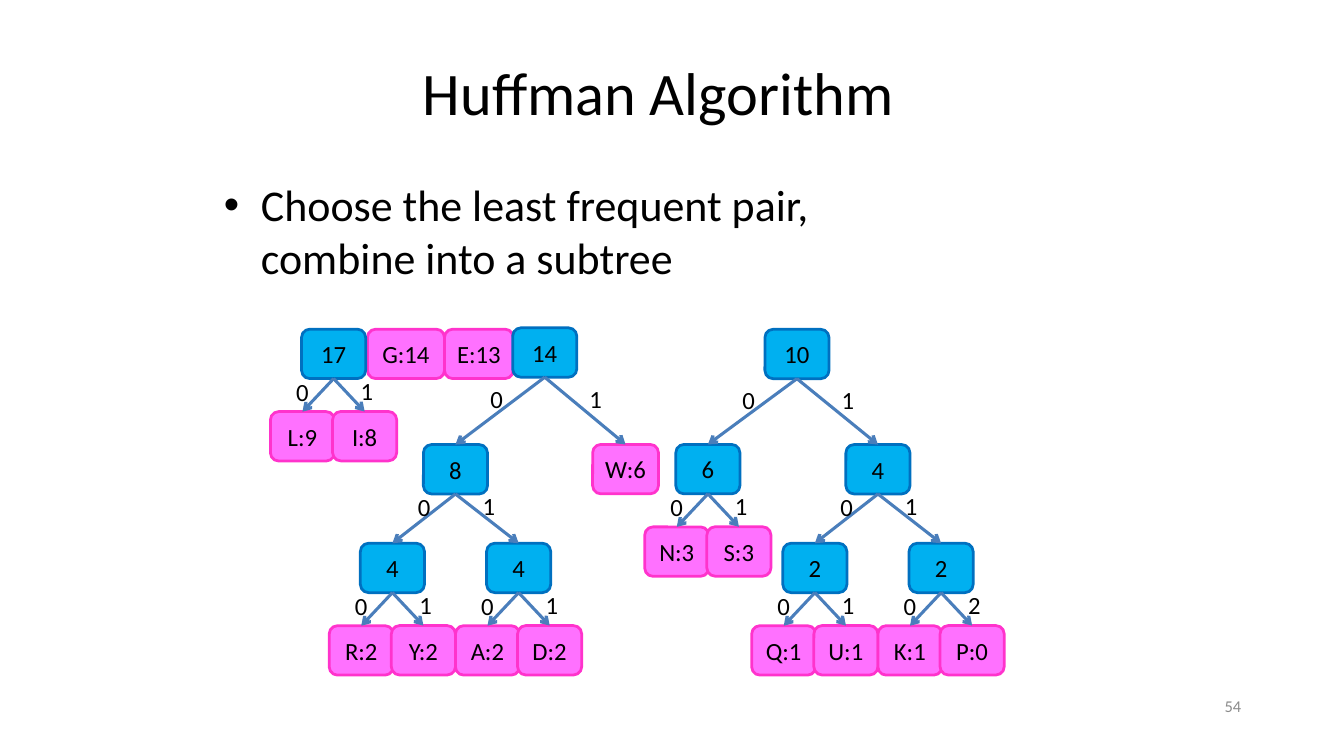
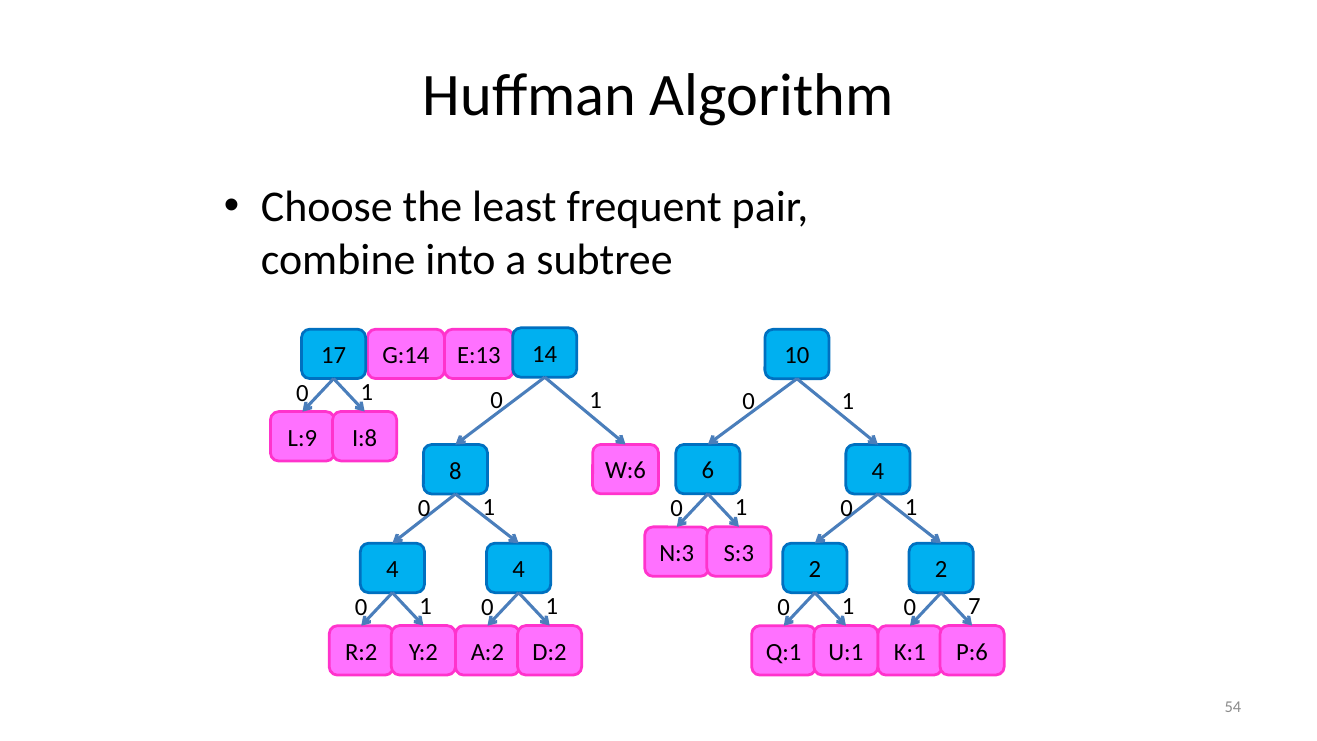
0 2: 2 -> 7
P:0: P:0 -> P:6
